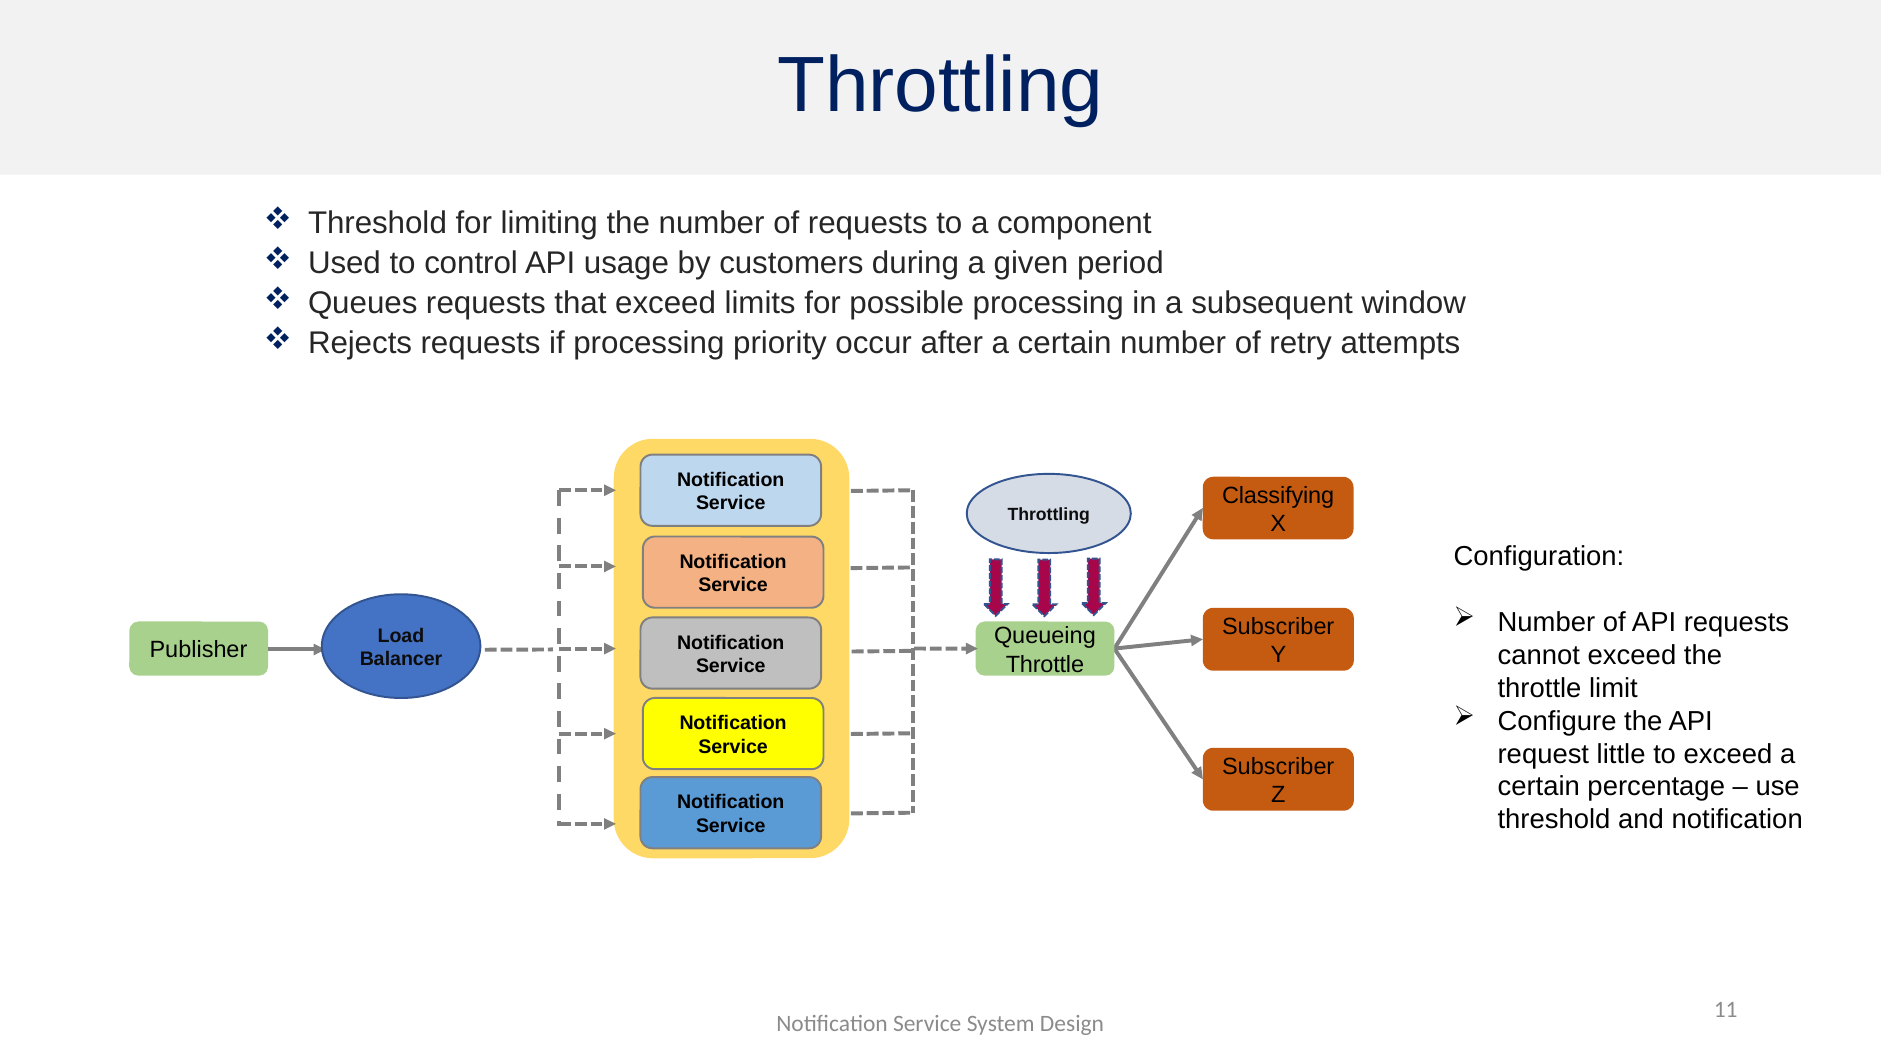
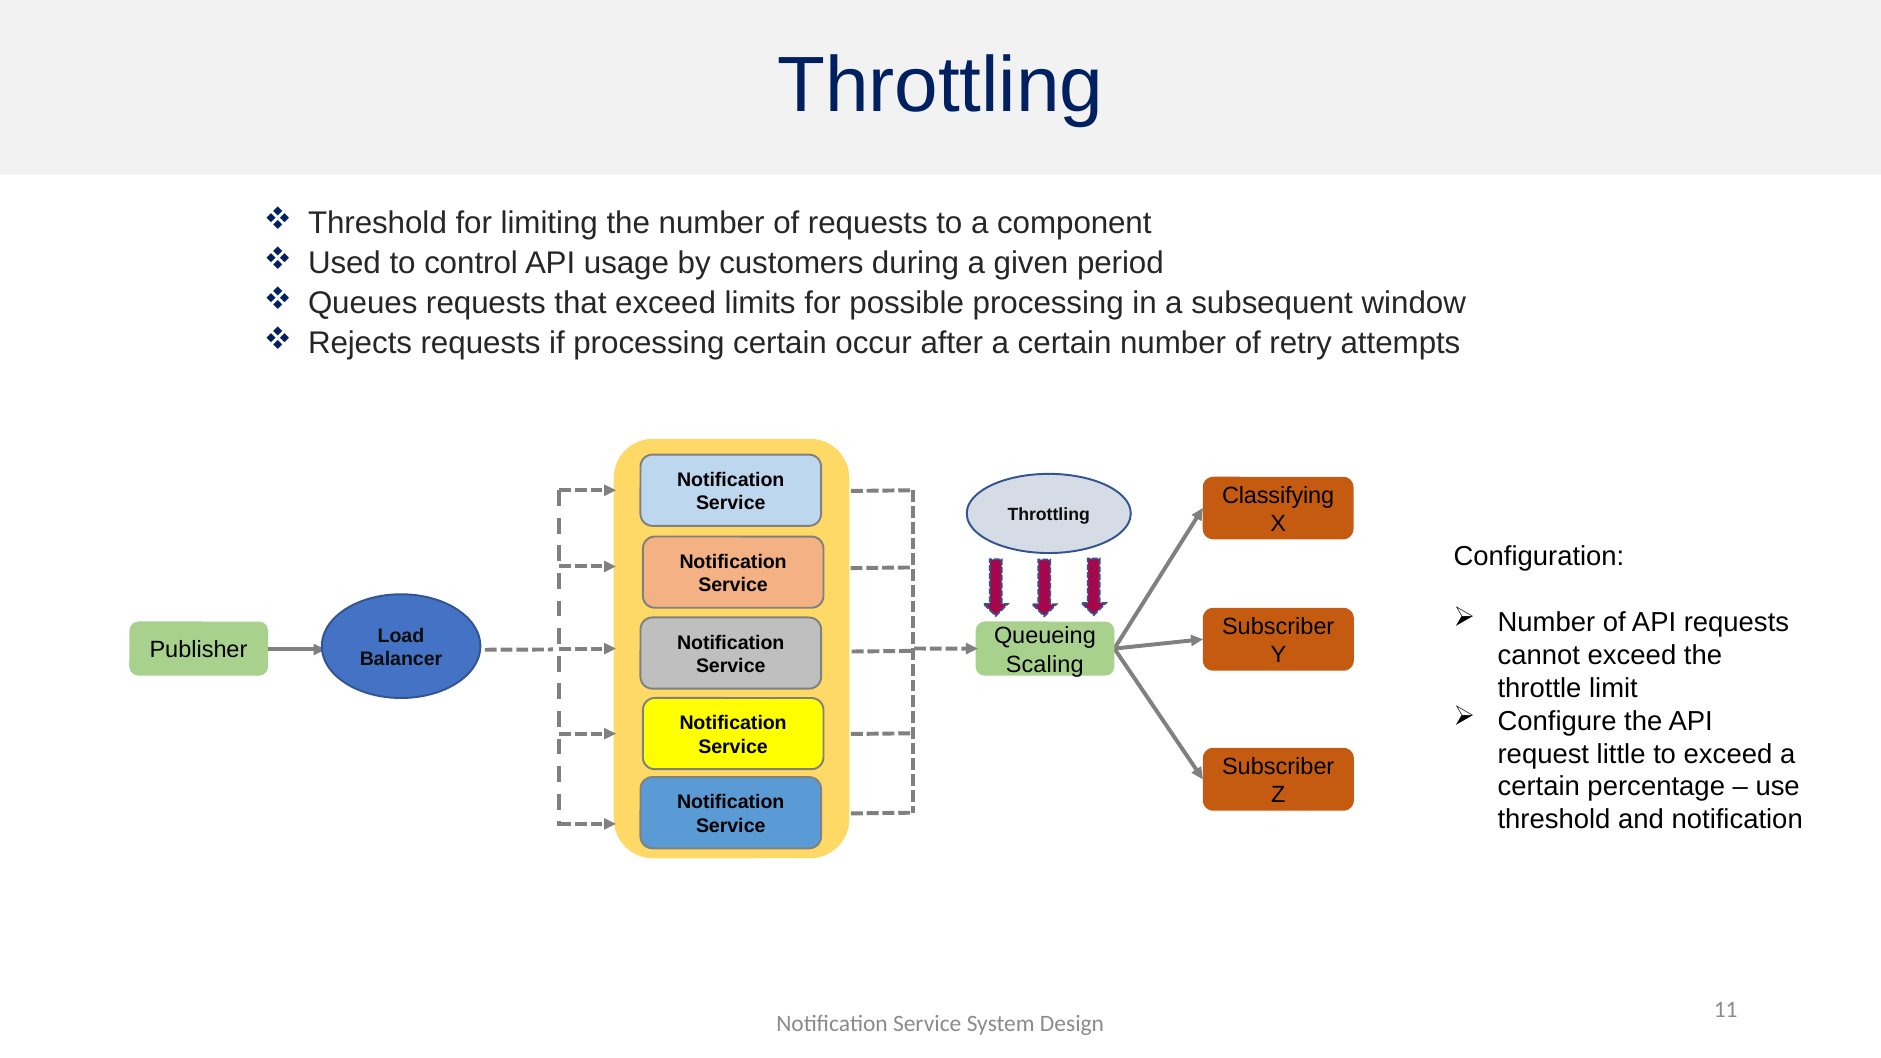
processing priority: priority -> certain
Throttle at (1045, 664): Throttle -> Scaling
